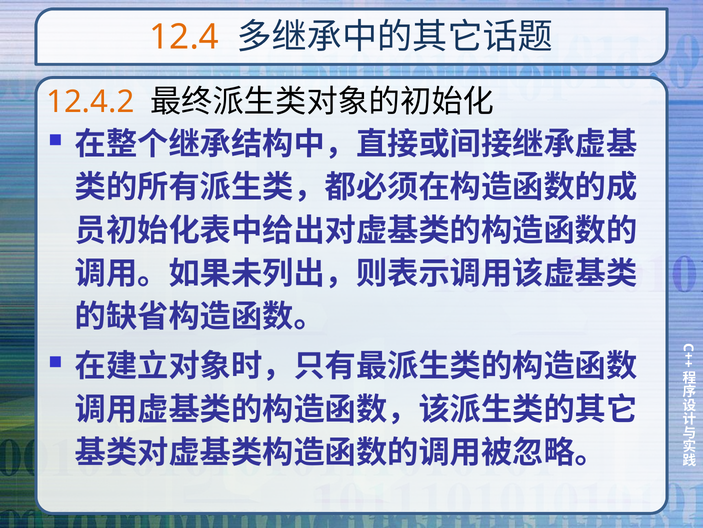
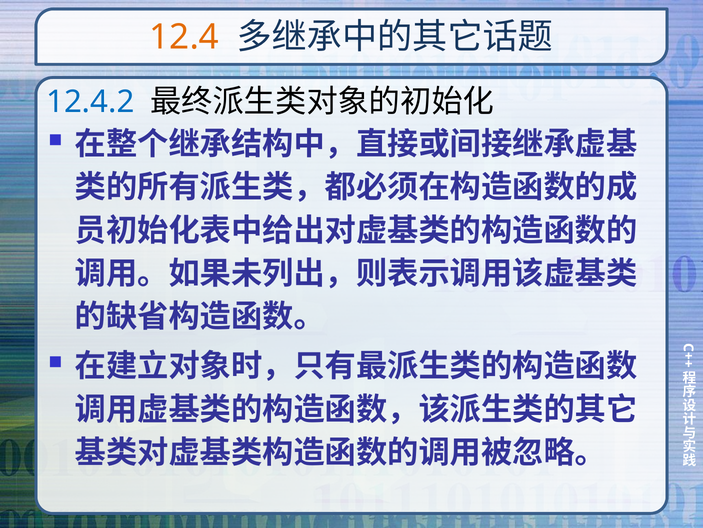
12.4.2 colour: orange -> blue
